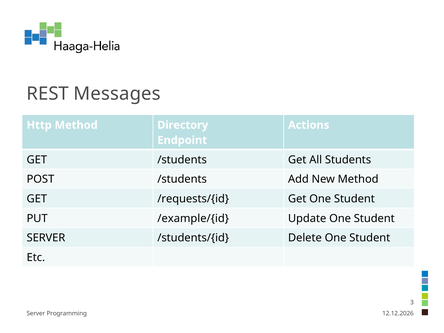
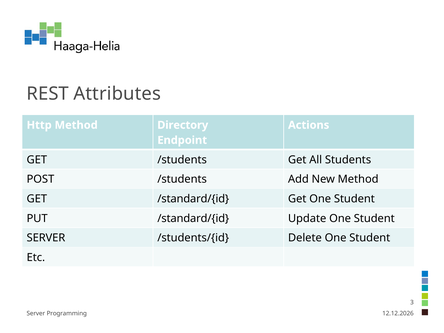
Messages: Messages -> Attributes
GET /requests/{id: /requests/{id -> /standard/{id
PUT /example/{id: /example/{id -> /standard/{id
